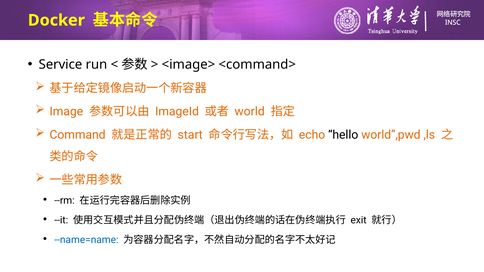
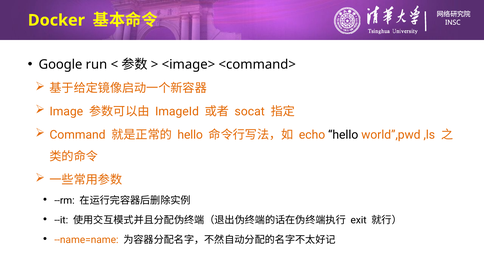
Service: Service -> Google
world: world -> socat
start at (190, 135): start -> hello
--name=name colour: blue -> orange
